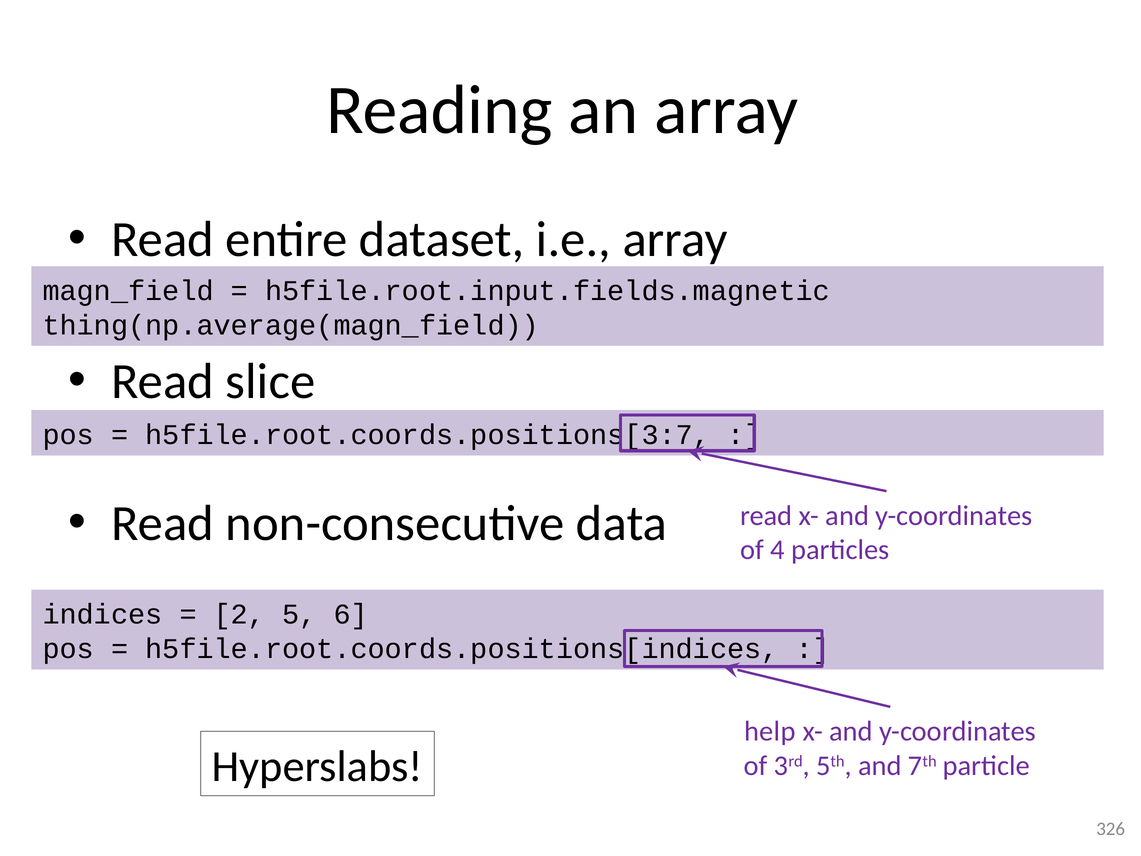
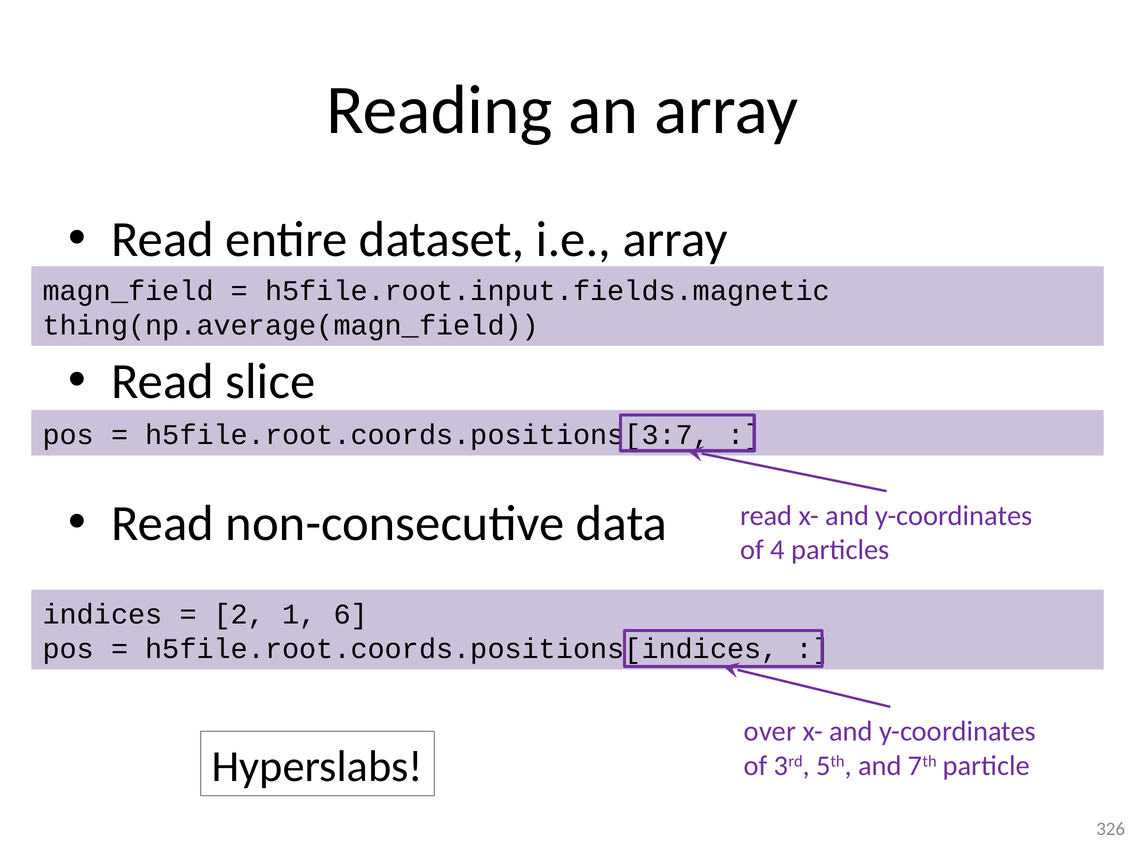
5: 5 -> 1
help: help -> over
